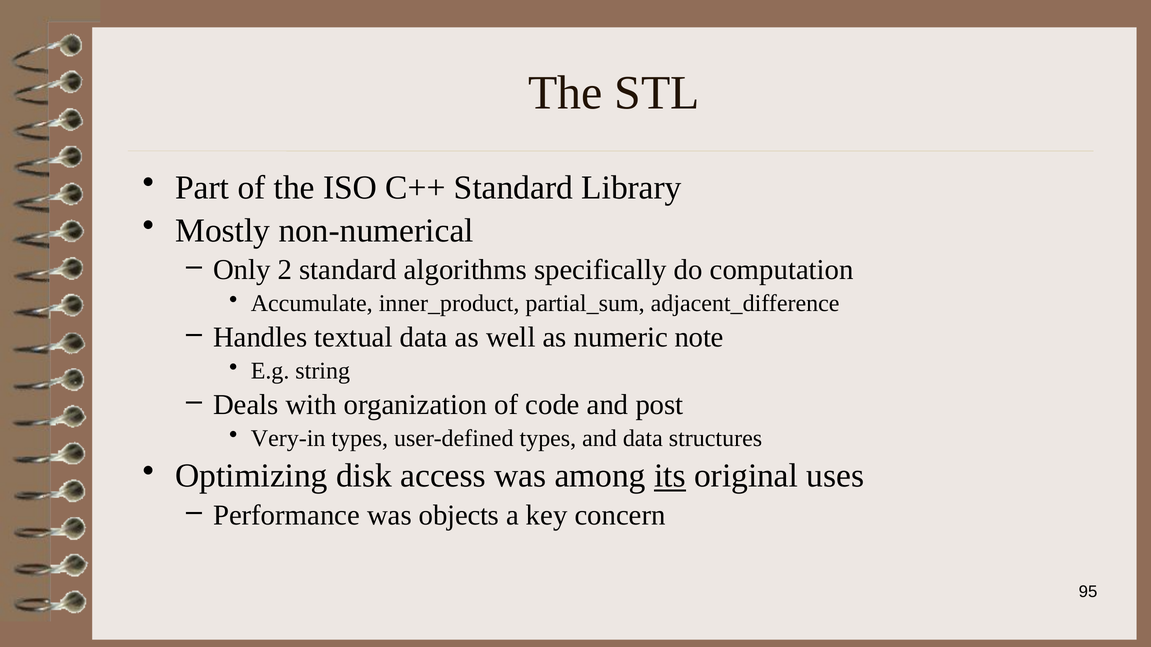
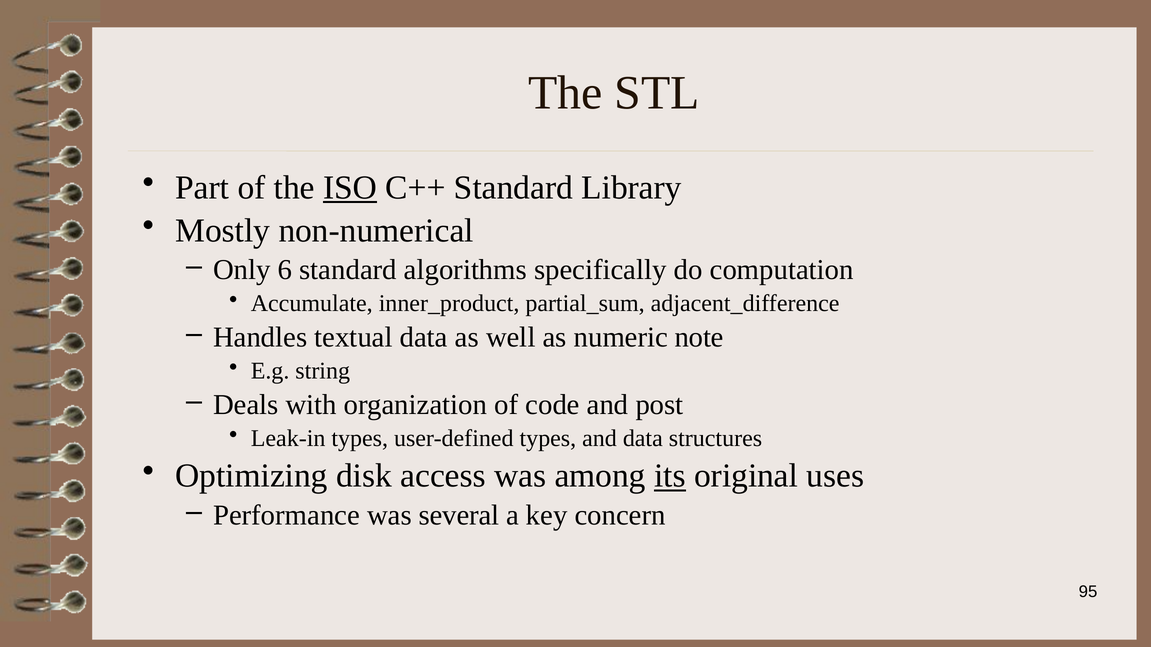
ISO underline: none -> present
2: 2 -> 6
Very-in: Very-in -> Leak-in
objects: objects -> several
